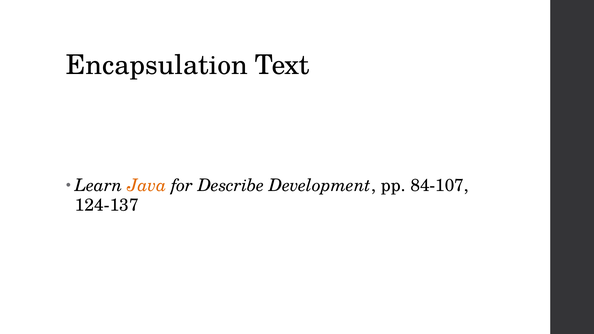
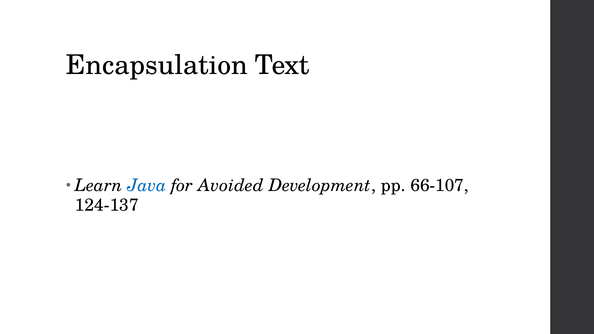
Java colour: orange -> blue
Describe: Describe -> Avoided
84-107: 84-107 -> 66-107
